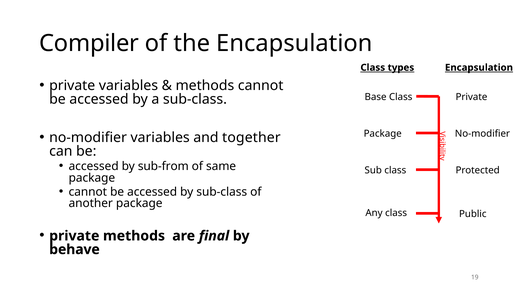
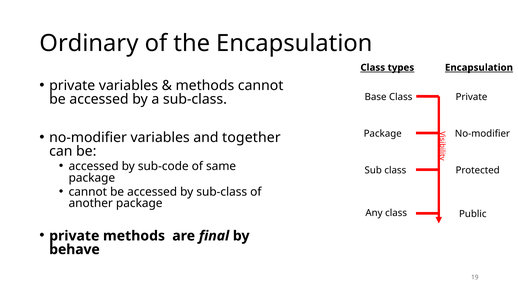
Compiler: Compiler -> Ordinary
sub-from: sub-from -> sub-code
